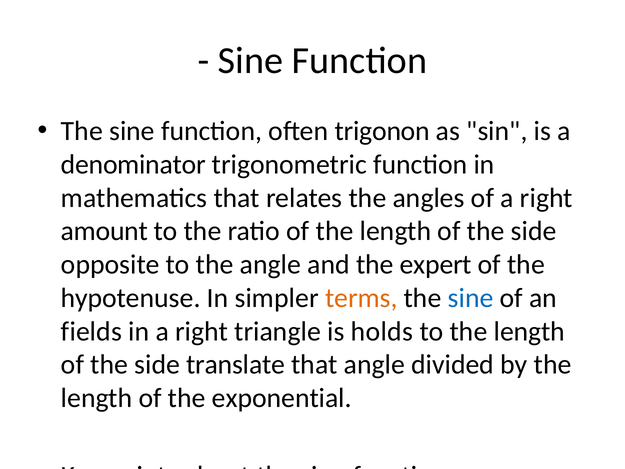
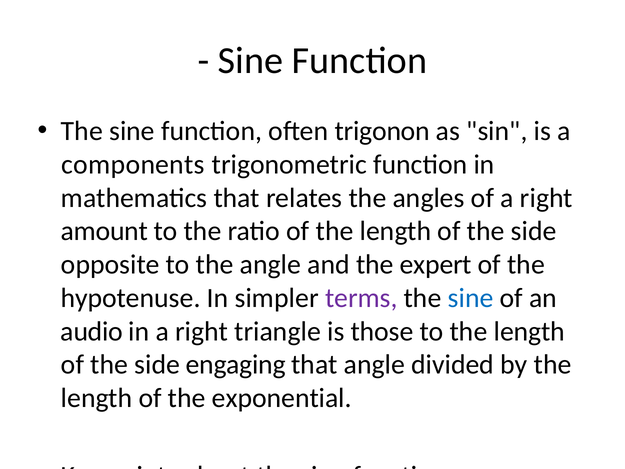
denominator: denominator -> components
terms colour: orange -> purple
fields at (91, 331): fields -> audio
holds: holds -> those
translate: translate -> engaging
